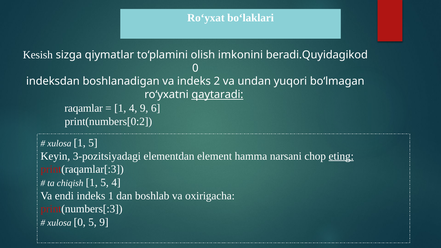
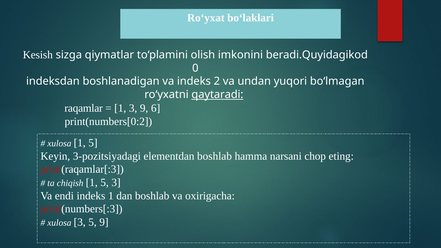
1 4: 4 -> 3
elementdan element: element -> boshlab
eting underline: present -> none
5 4: 4 -> 3
xulosa 0: 0 -> 3
